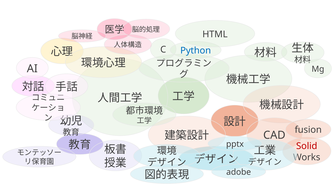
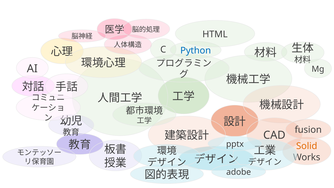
Solid colour: red -> orange
